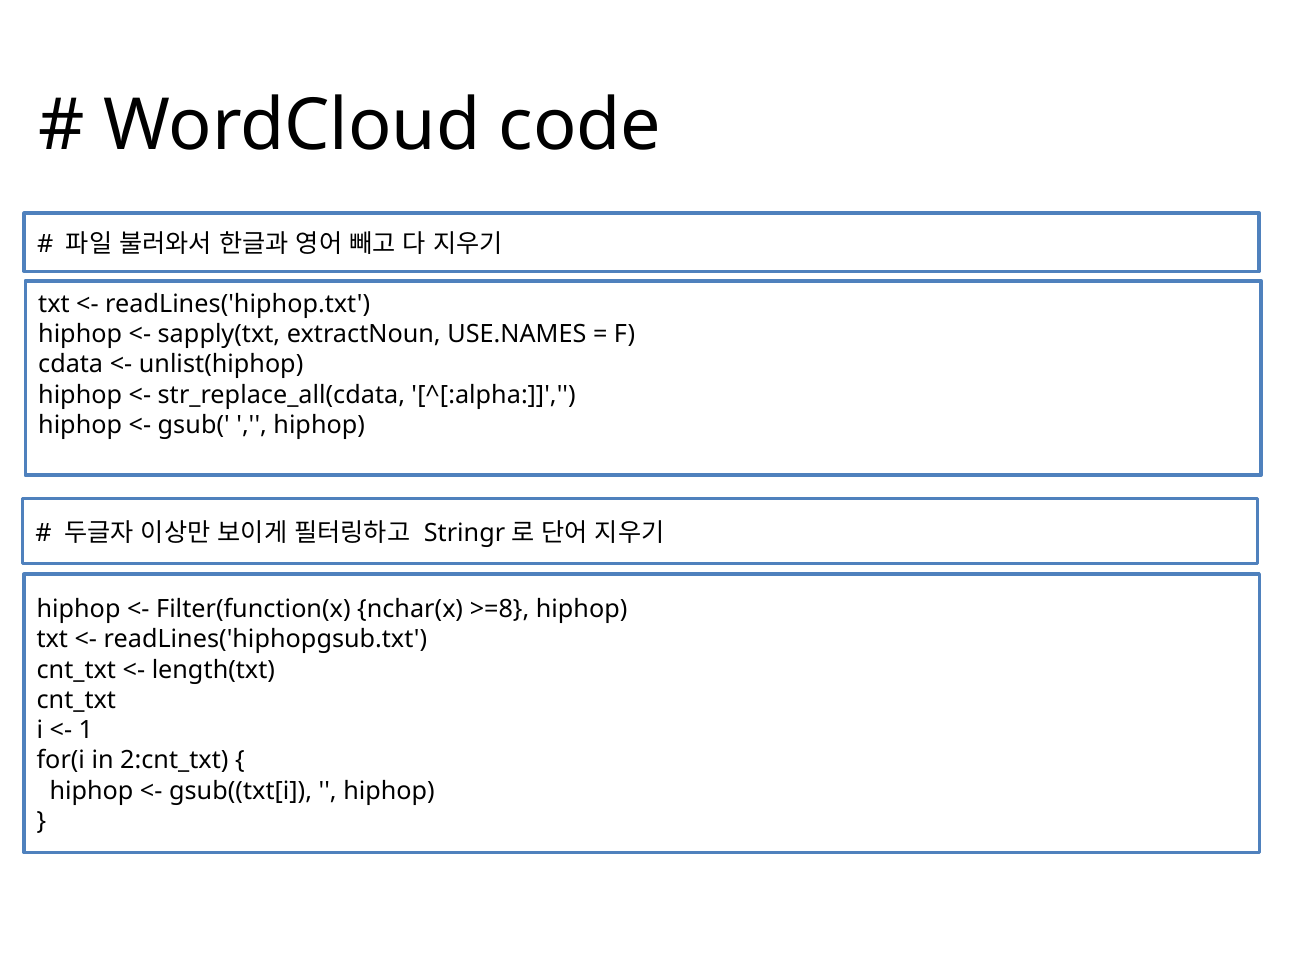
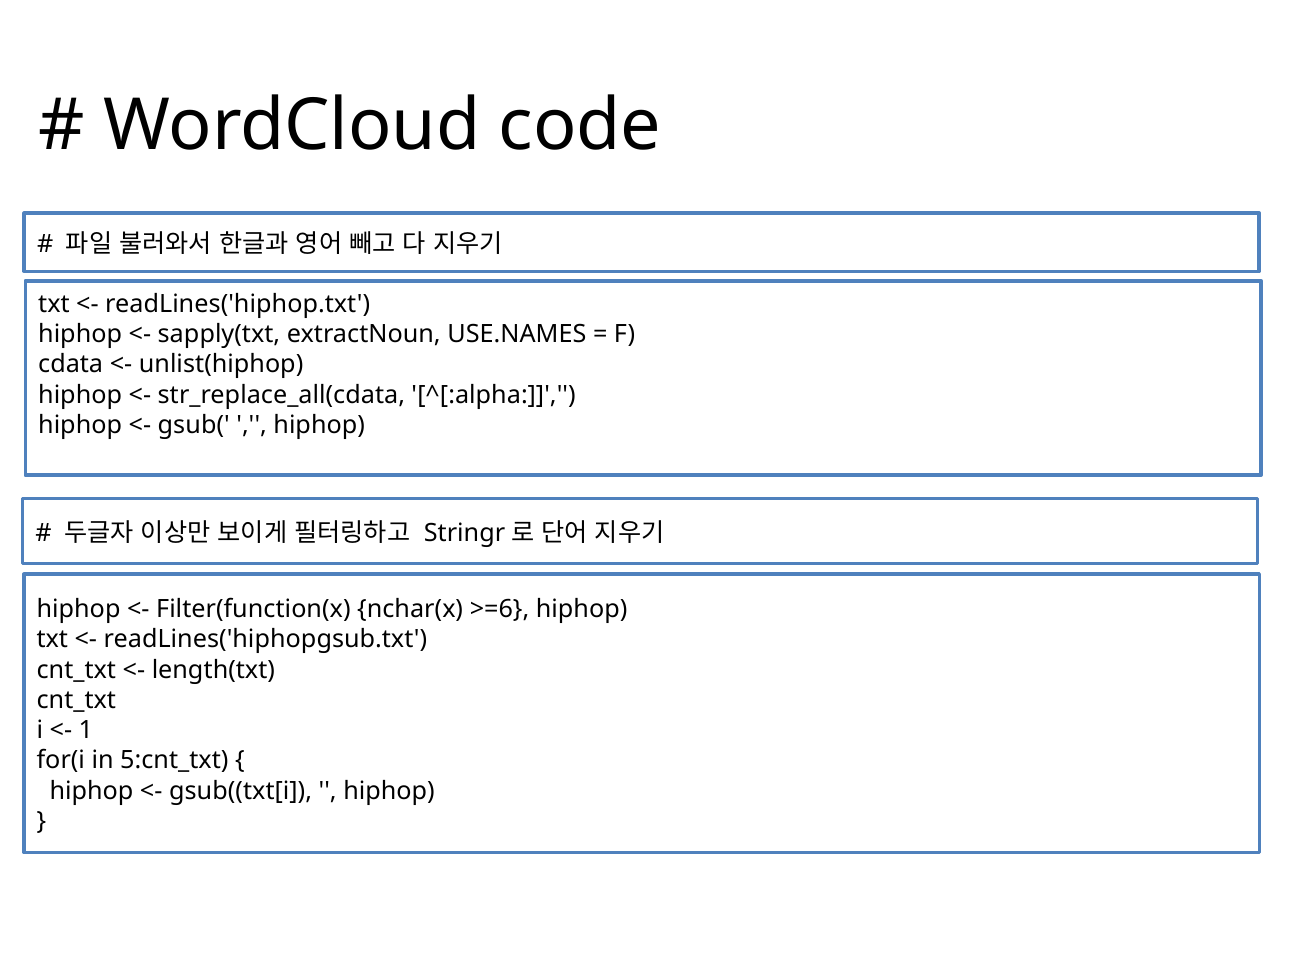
>=8: >=8 -> >=6
2:cnt_txt: 2:cnt_txt -> 5:cnt_txt
